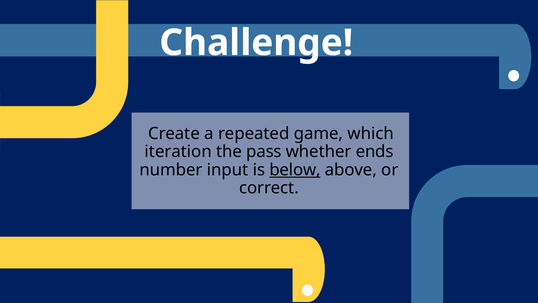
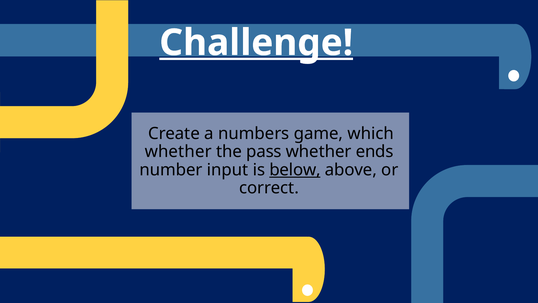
Challenge underline: none -> present
repeated: repeated -> numbers
iteration at (178, 151): iteration -> whether
